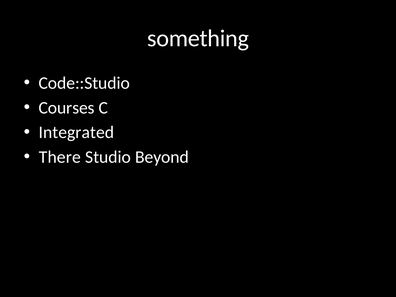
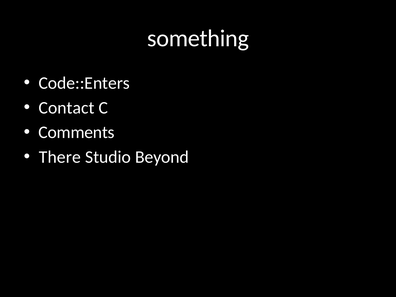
Code::Studio: Code::Studio -> Code::Enters
Courses: Courses -> Contact
Integrated: Integrated -> Comments
